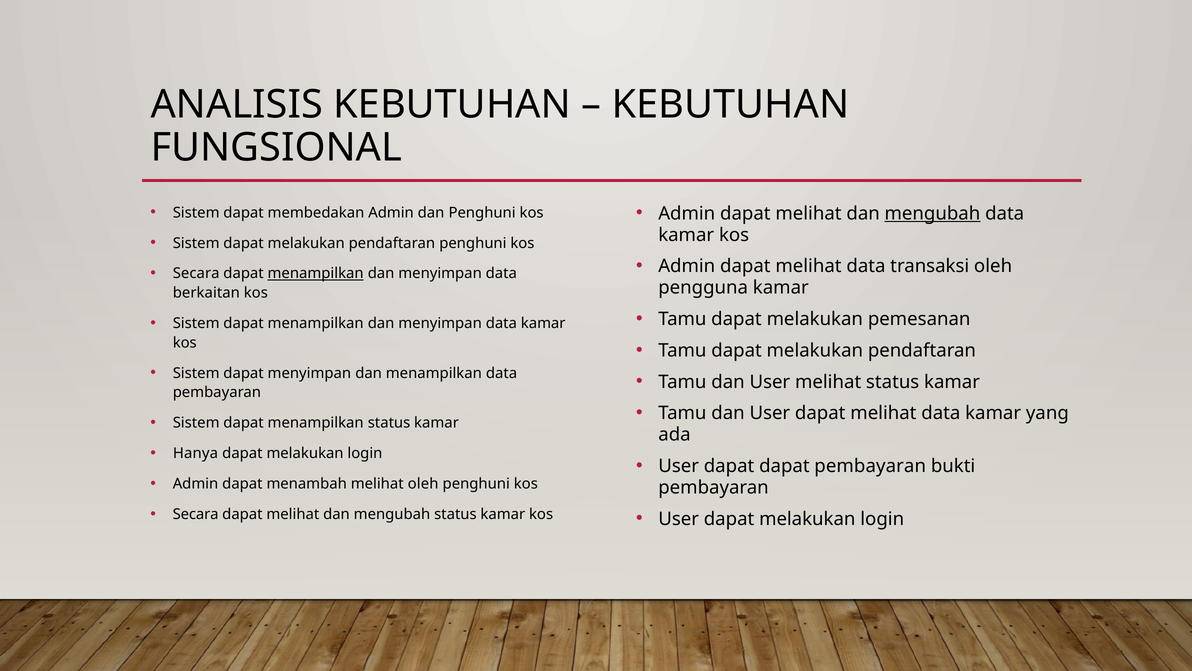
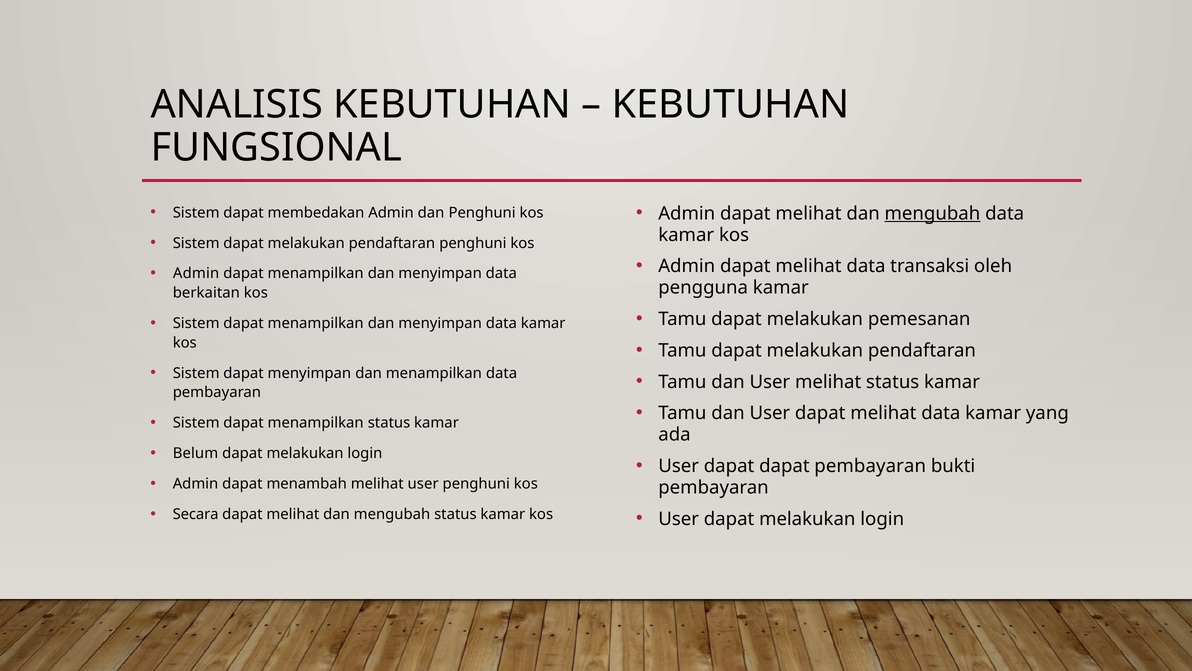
Secara at (196, 273): Secara -> Admin
menampilkan at (316, 273) underline: present -> none
Hanya: Hanya -> Belum
melihat oleh: oleh -> user
